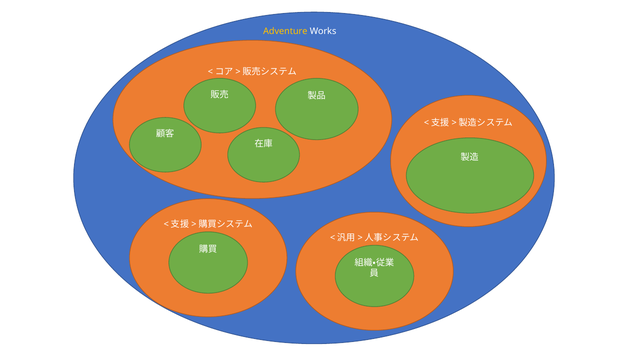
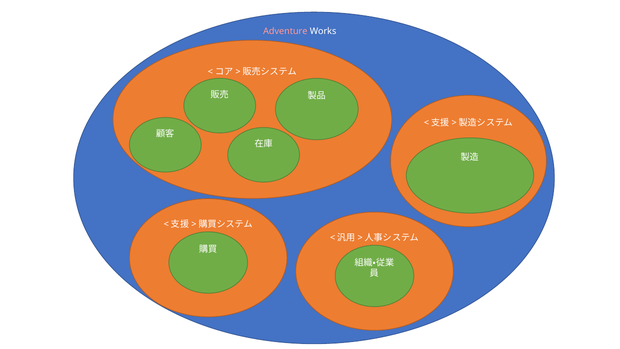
Adventure colour: yellow -> pink
